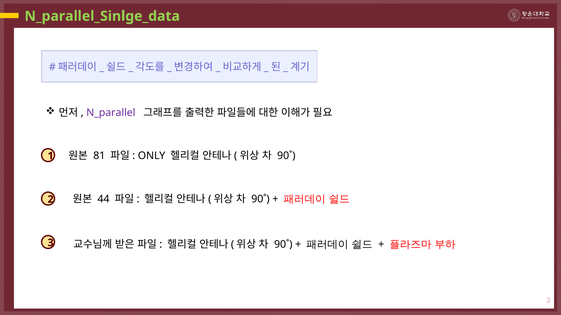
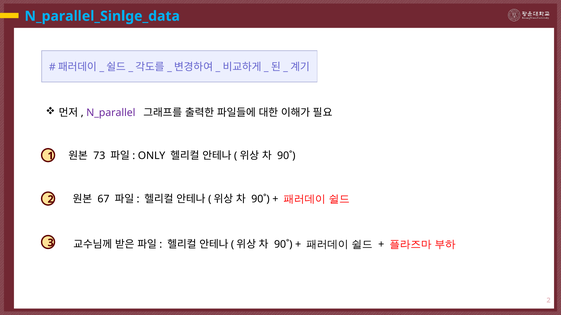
N_parallel_Sinlge_data colour: light green -> light blue
81: 81 -> 73
44: 44 -> 67
